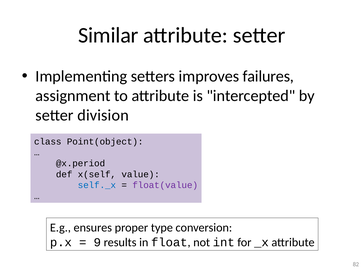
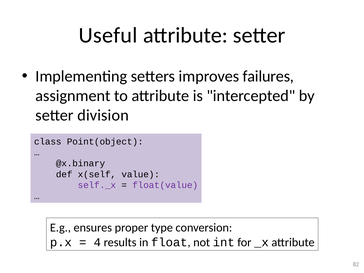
Similar: Similar -> Useful
@x.period: @x.period -> @x.binary
self._x colour: blue -> purple
9: 9 -> 4
